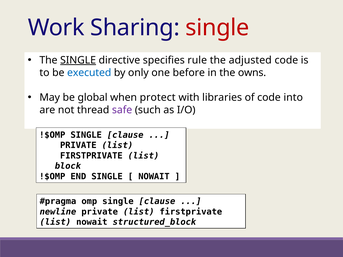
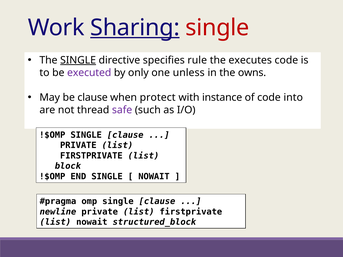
Sharing underline: none -> present
adjusted: adjusted -> executes
executed colour: blue -> purple
before: before -> unless
be global: global -> clause
libraries: libraries -> instance
